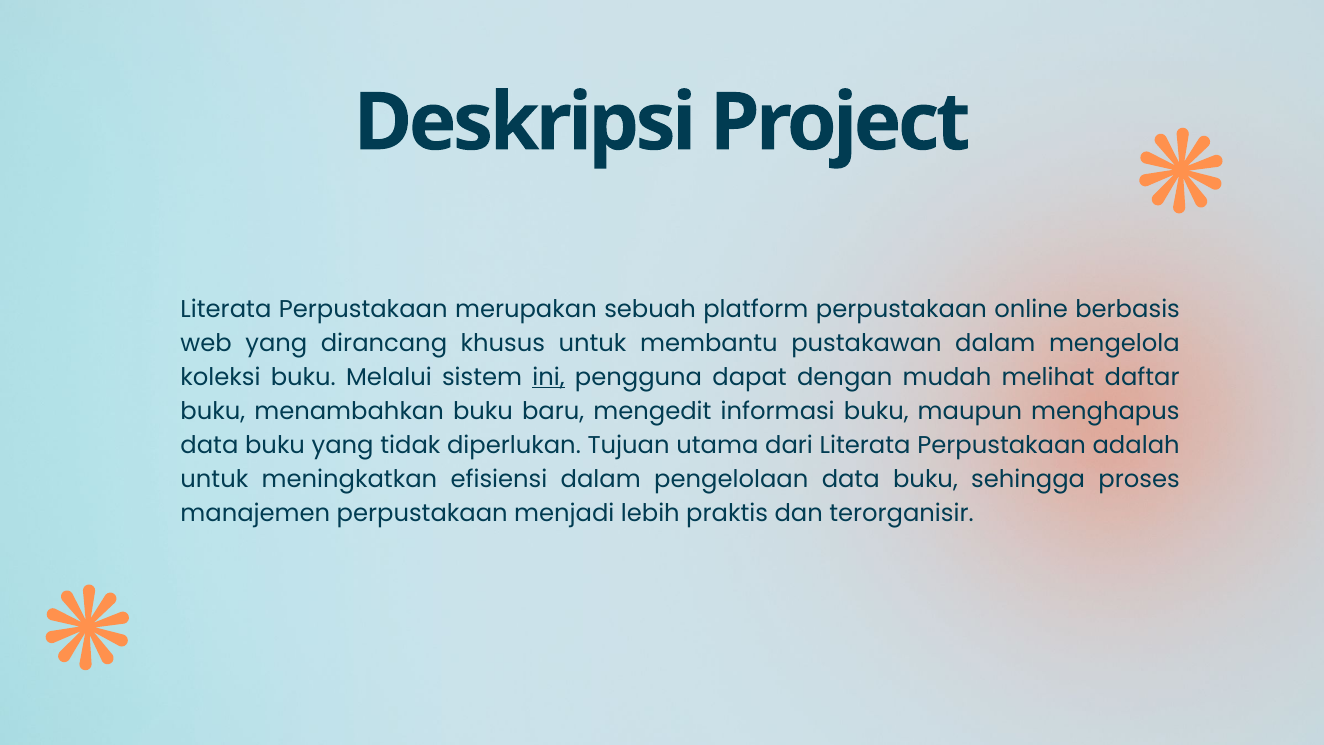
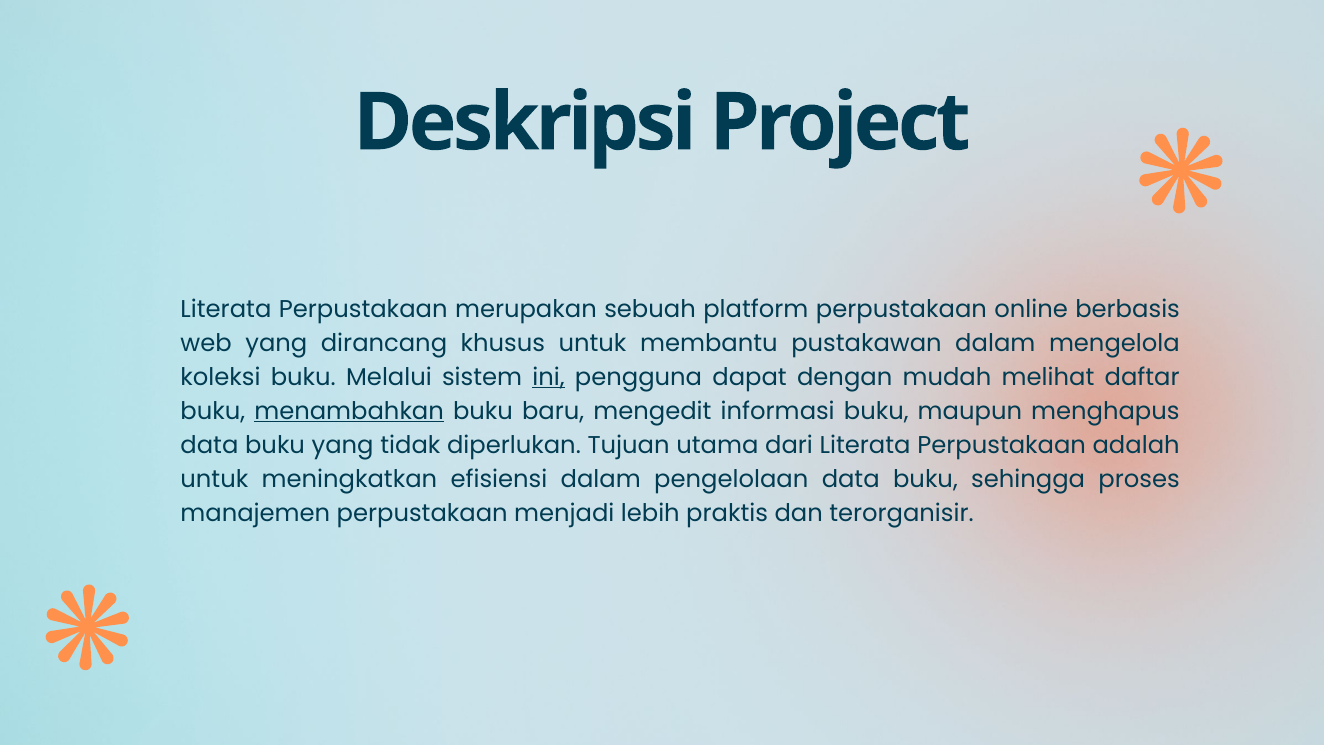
menambahkan underline: none -> present
